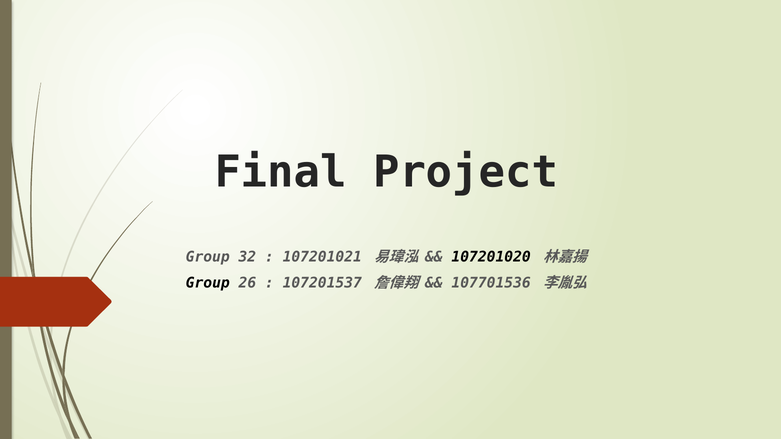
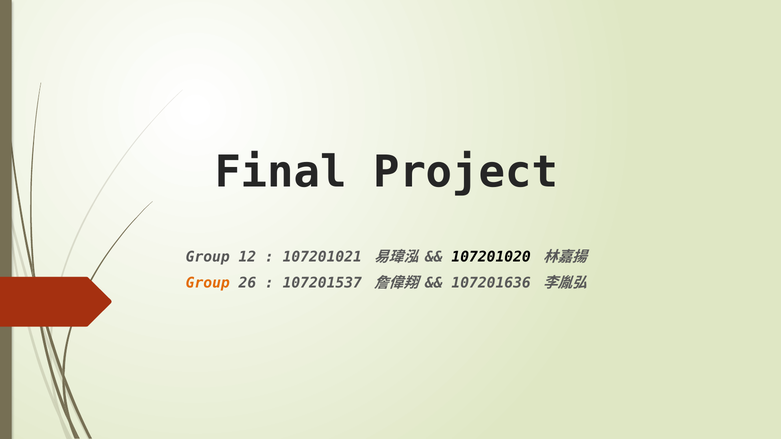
32: 32 -> 12
Group at (208, 283) colour: black -> orange
107701536: 107701536 -> 107201636
